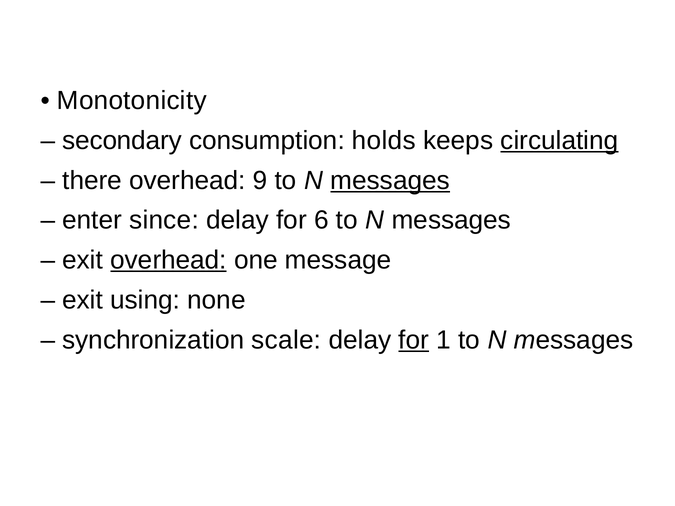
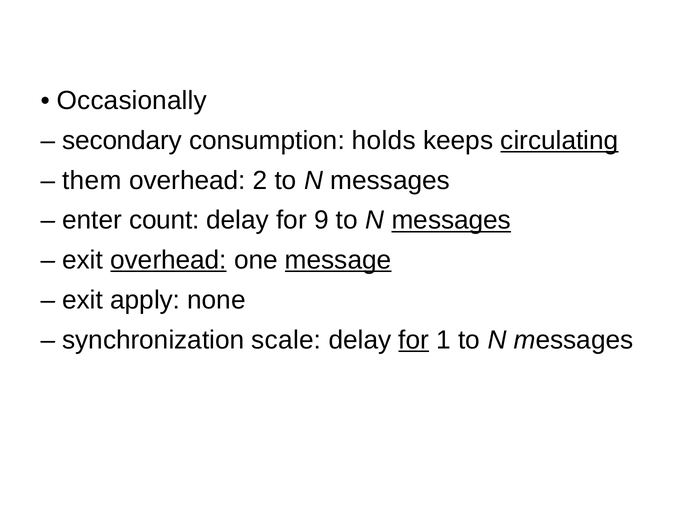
Monotonicity: Monotonicity -> Occasionally
there: there -> them
9: 9 -> 2
messages at (390, 180) underline: present -> none
since: since -> count
6: 6 -> 9
messages at (451, 220) underline: none -> present
message underline: none -> present
using: using -> apply
